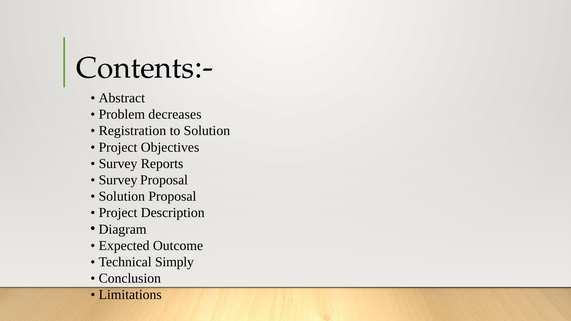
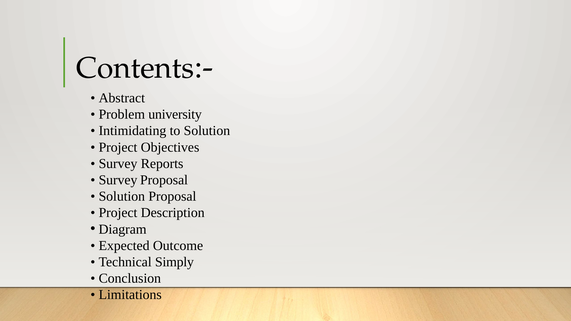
decreases: decreases -> university
Registration: Registration -> Intimidating
